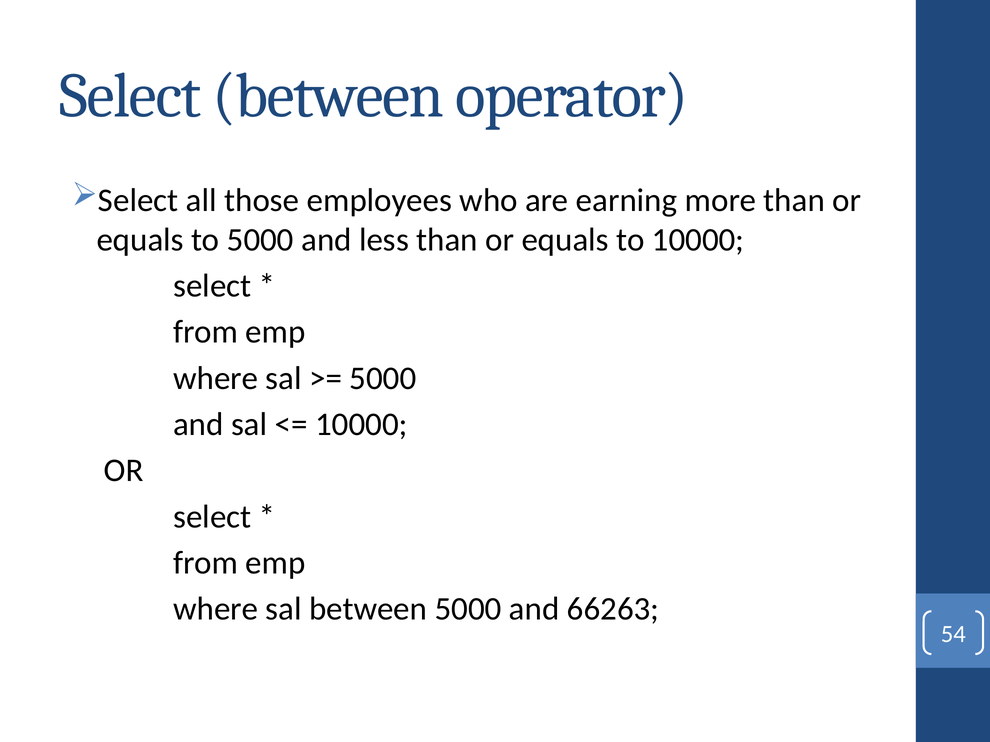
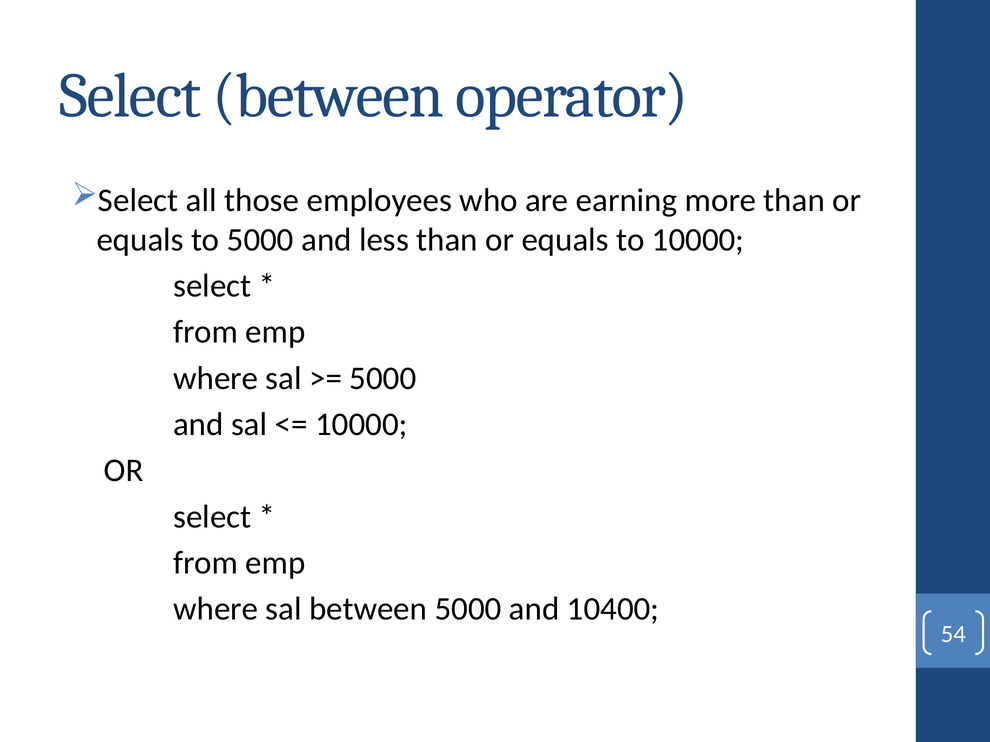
66263: 66263 -> 10400
